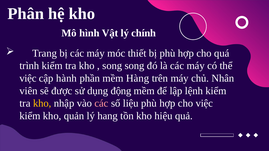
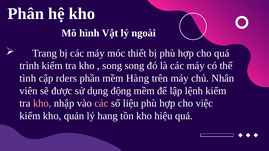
chính: chính -> ngoài
việc at (28, 78): việc -> tình
hành: hành -> rders
kho at (42, 104) colour: yellow -> pink
